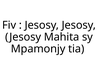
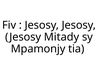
Mahita: Mahita -> Mitady
